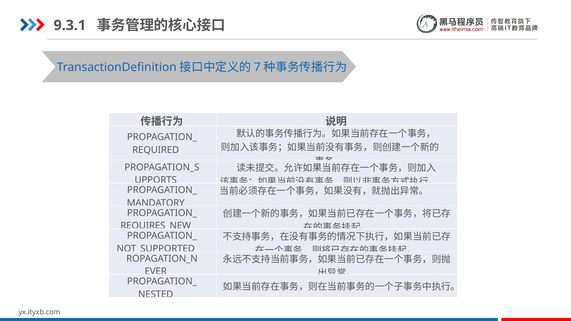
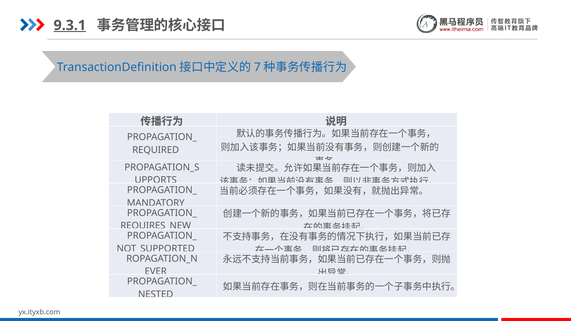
9.3.1 underline: none -> present
